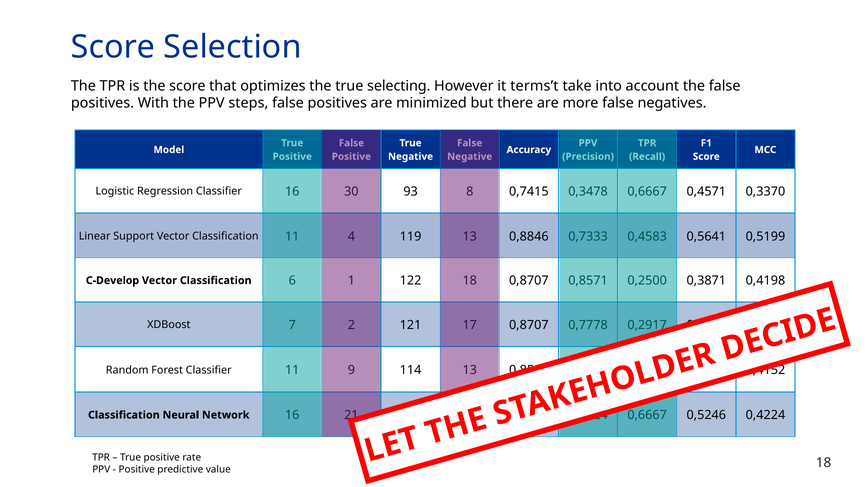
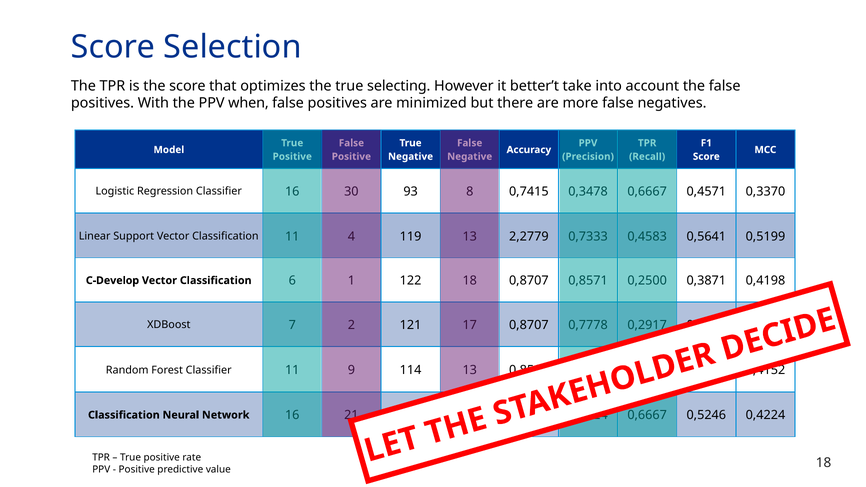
terms’t: terms’t -> better’t
steps: steps -> when
0,8846: 0,8846 -> 2,2779
